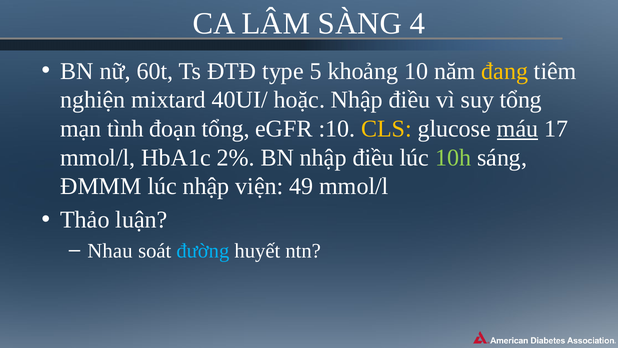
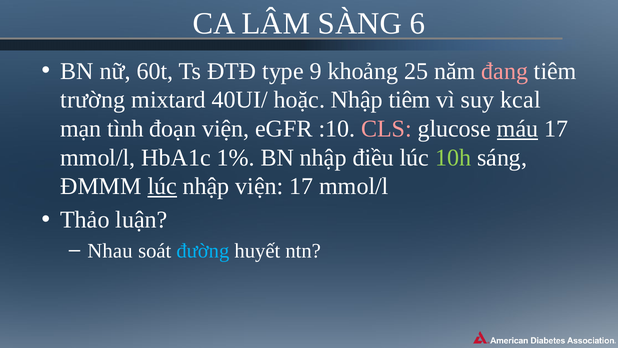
4: 4 -> 6
5: 5 -> 9
10: 10 -> 25
đang colour: yellow -> pink
nghiện: nghiện -> trường
điều at (410, 100): điều -> tiêm
suy tổng: tổng -> kcal
đoạn tổng: tổng -> viện
CLS colour: yellow -> pink
2%: 2% -> 1%
lúc at (162, 186) underline: none -> present
viện 49: 49 -> 17
